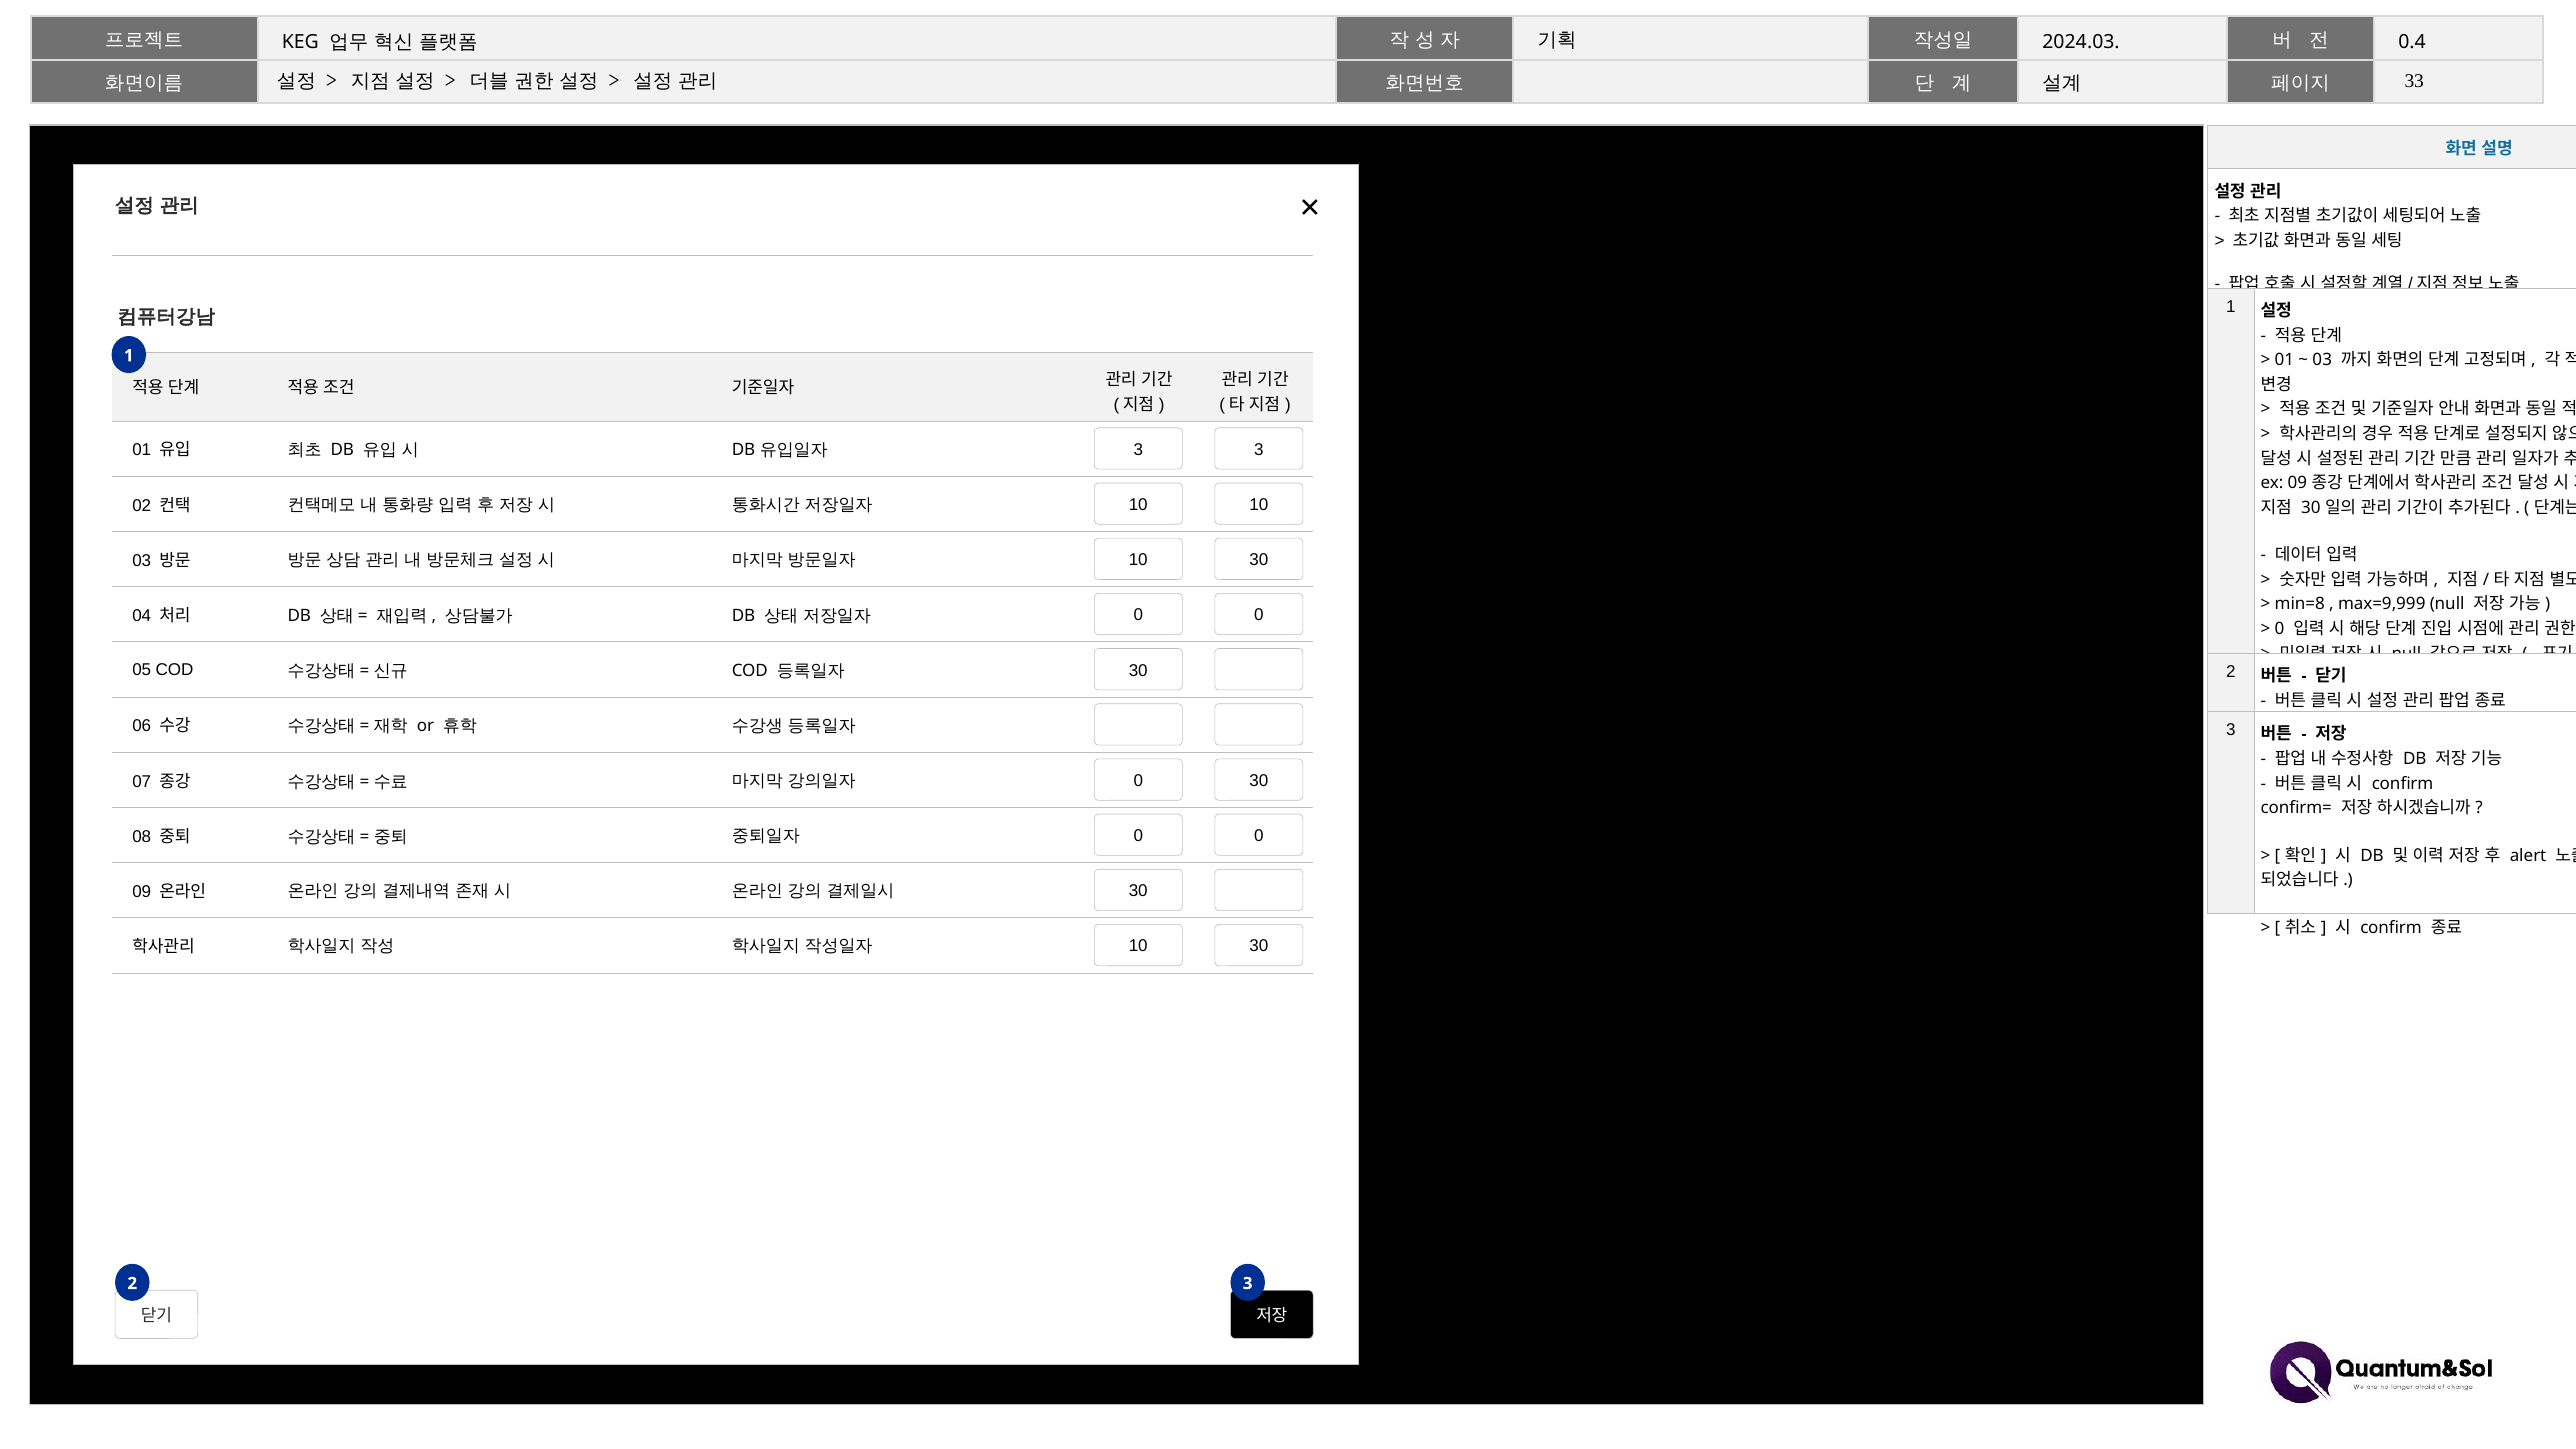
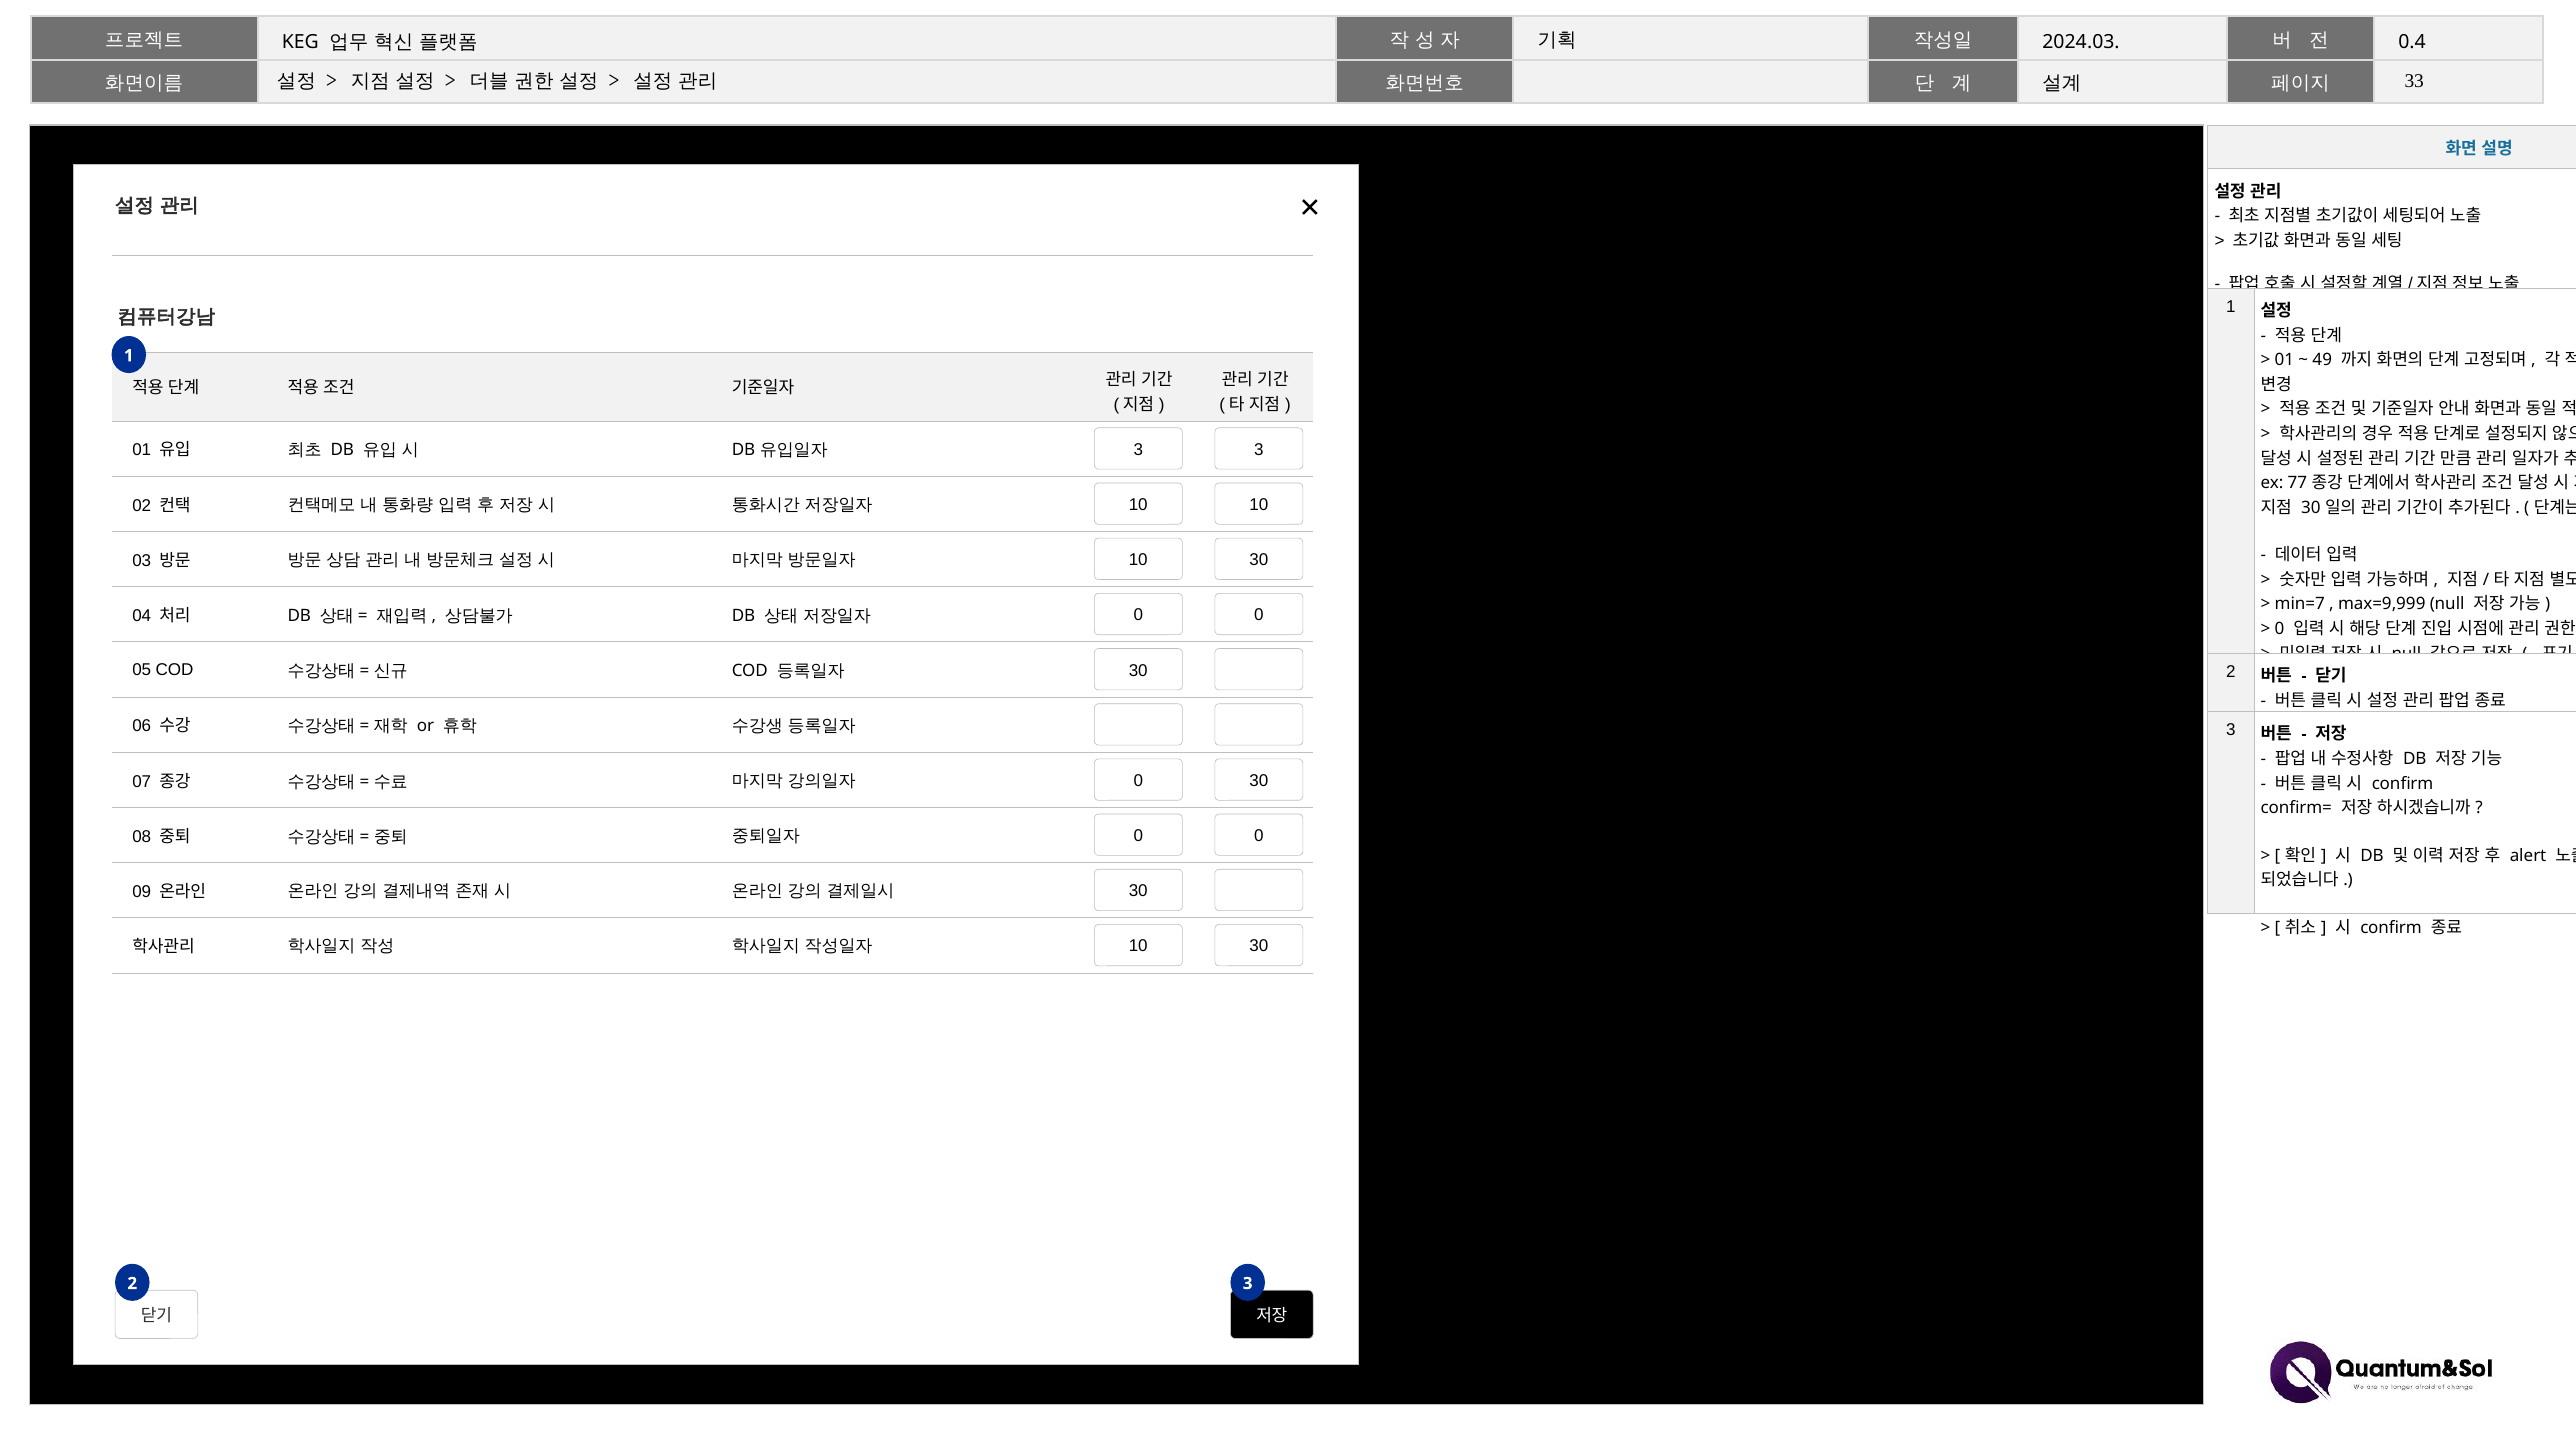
03 at (2322, 360): 03 -> 49
ex 09: 09 -> 77
min=8: min=8 -> min=7
